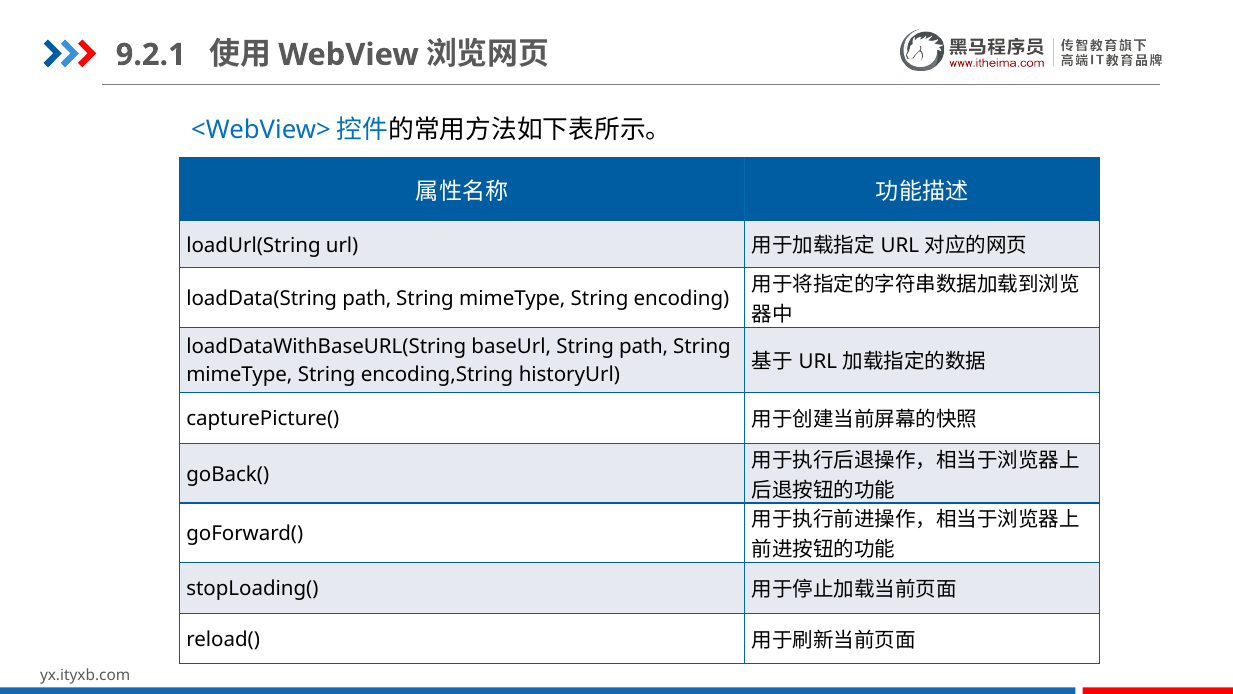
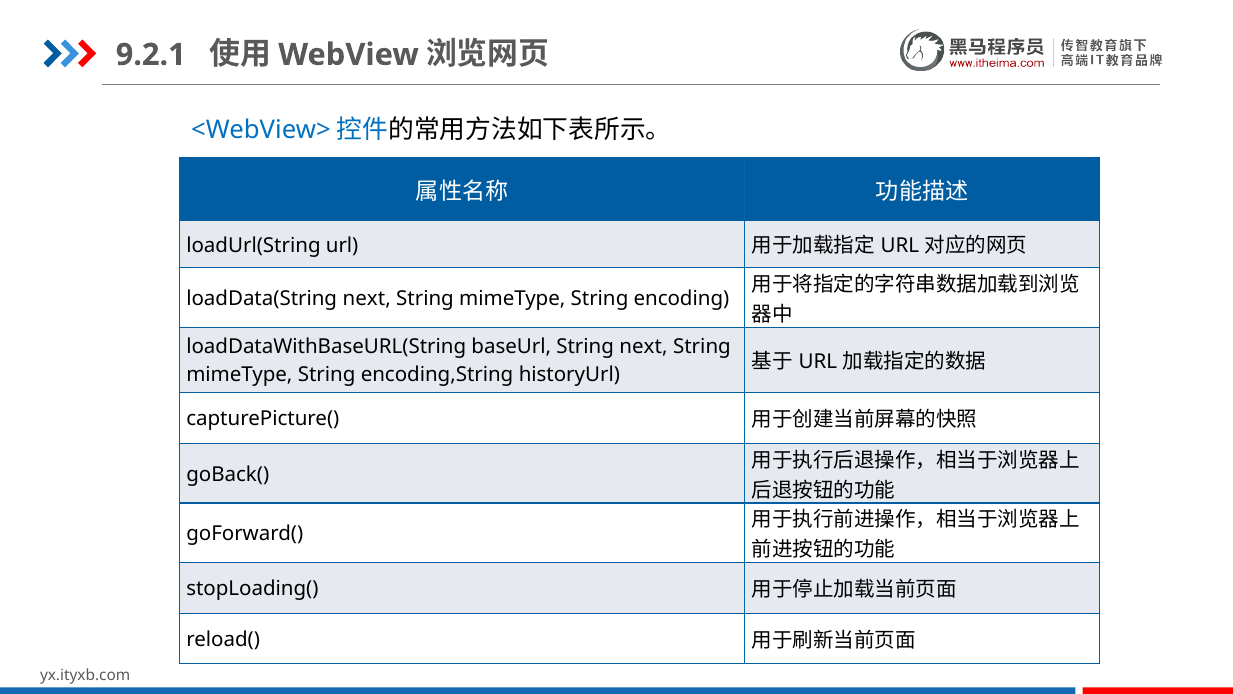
loadData(String path: path -> next
String path: path -> next
